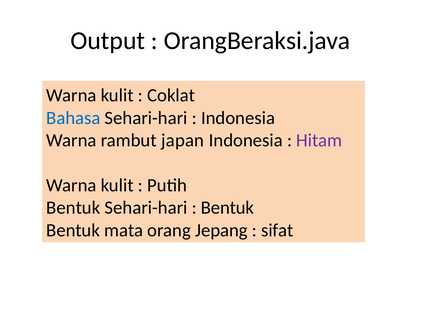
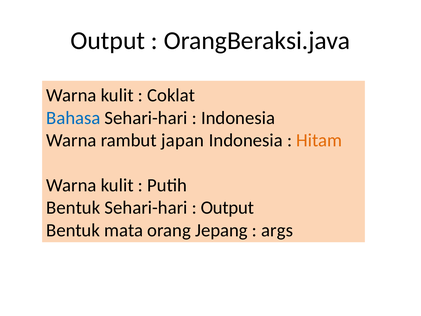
Hitam colour: purple -> orange
Bentuk at (227, 208): Bentuk -> Output
sifat: sifat -> args
